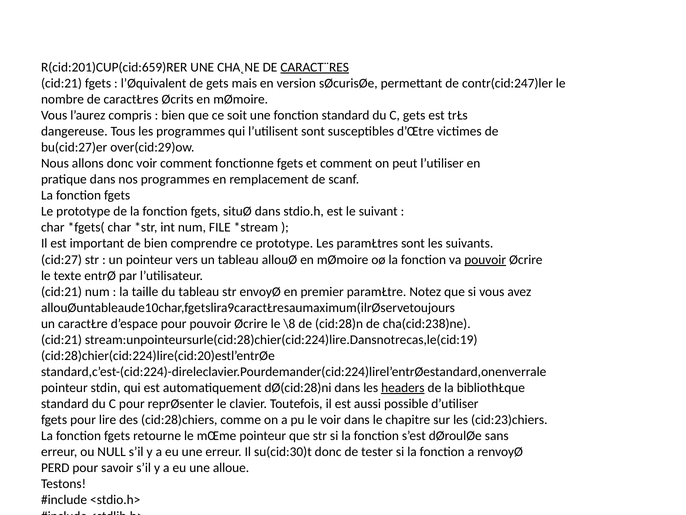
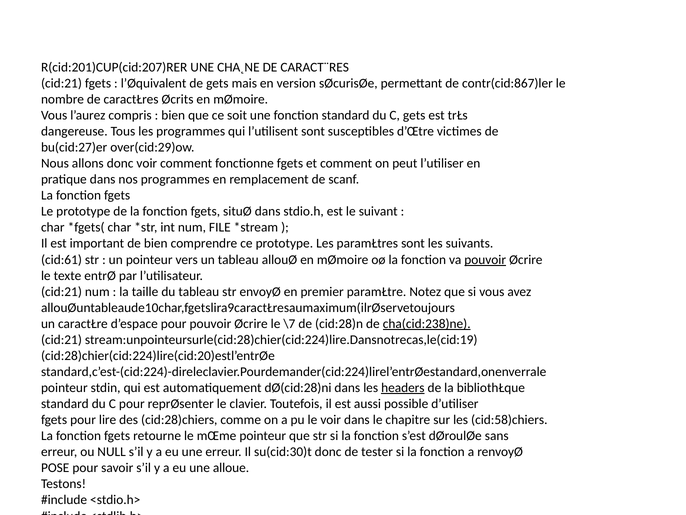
R(cid:201)CUP(cid:659)RER: R(cid:201)CUP(cid:659)RER -> R(cid:201)CUP(cid:207)RER
CARACT¨RES underline: present -> none
contr(cid:247)ler: contr(cid:247)ler -> contr(cid:867)ler
cid:27: cid:27 -> cid:61
\8: \8 -> \7
cha(cid:238)ne underline: none -> present
cid:23)chiers: cid:23)chiers -> cid:58)chiers
PERD: PERD -> POSE
